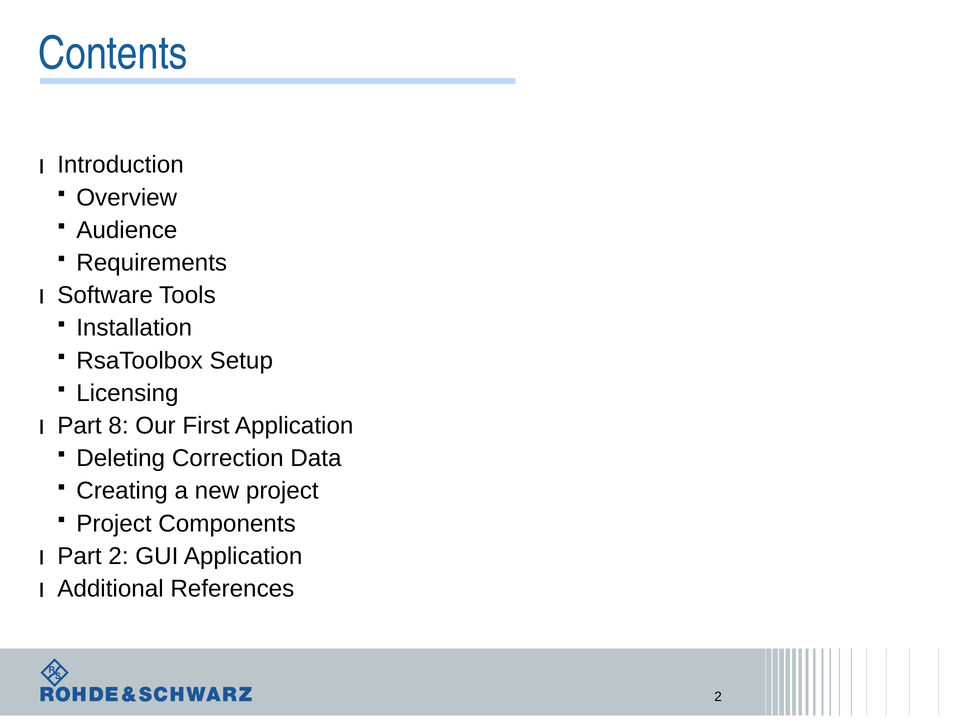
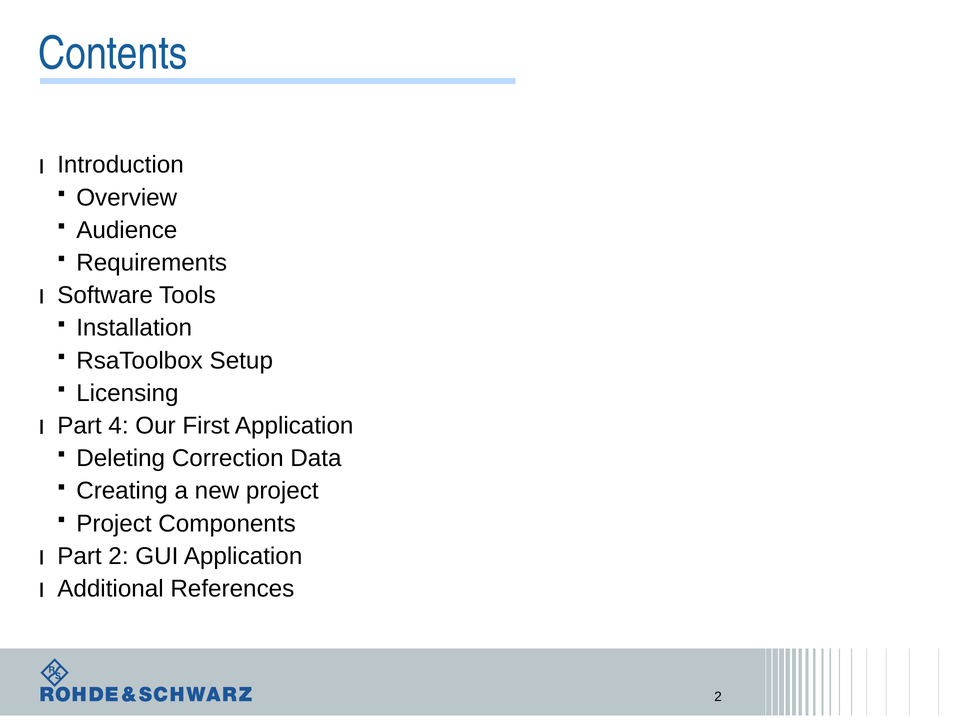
8: 8 -> 4
